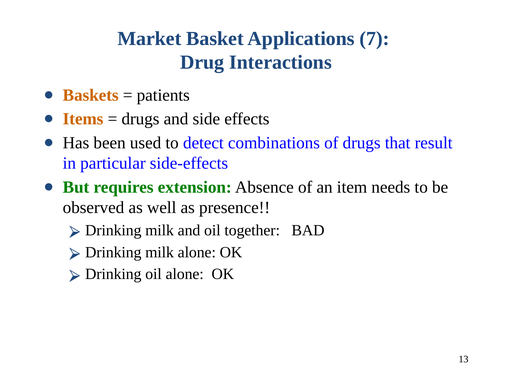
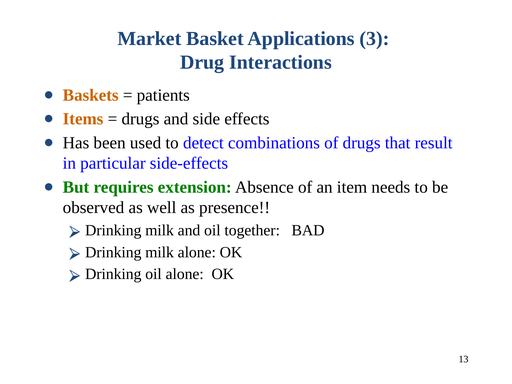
7: 7 -> 3
